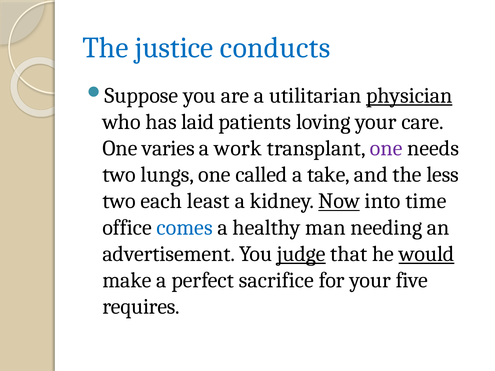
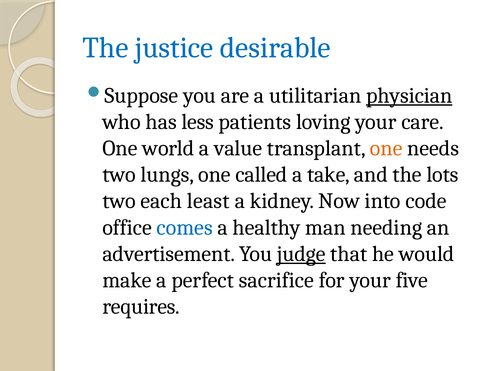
conducts: conducts -> desirable
laid: laid -> less
varies: varies -> world
work: work -> value
one at (386, 148) colour: purple -> orange
less: less -> lots
Now underline: present -> none
time: time -> code
would underline: present -> none
